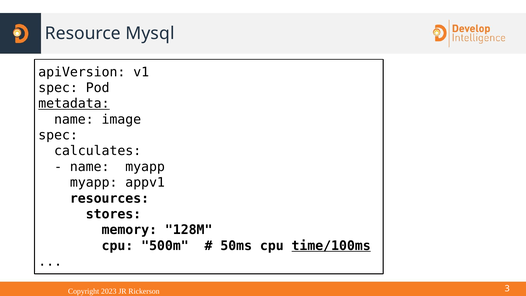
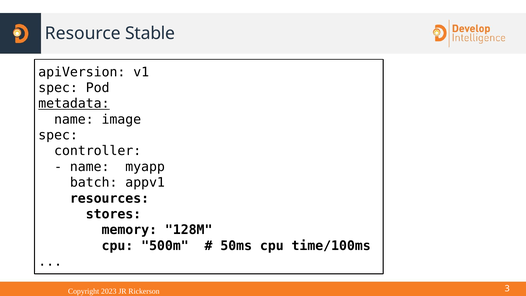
Mysql: Mysql -> Stable
calculates: calculates -> controller
myapp at (94, 182): myapp -> batch
time/100ms underline: present -> none
